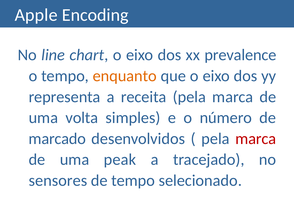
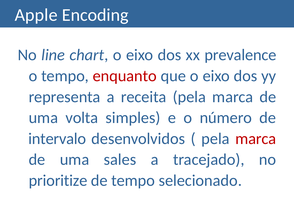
enquanto colour: orange -> red
marcado: marcado -> intervalo
peak: peak -> sales
sensores: sensores -> prioritize
